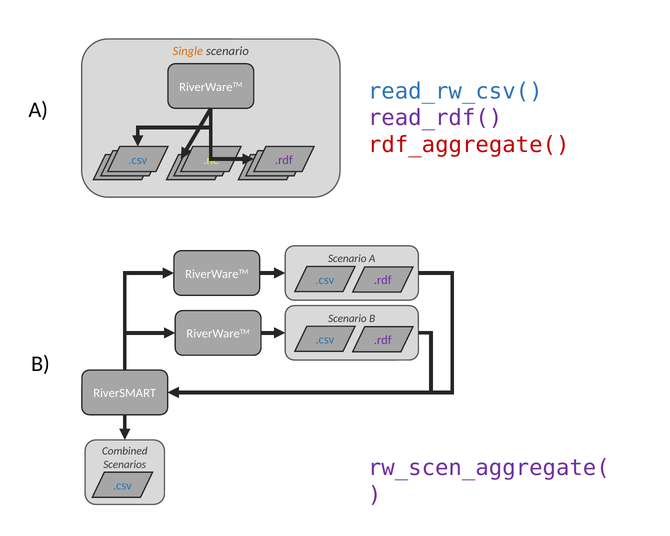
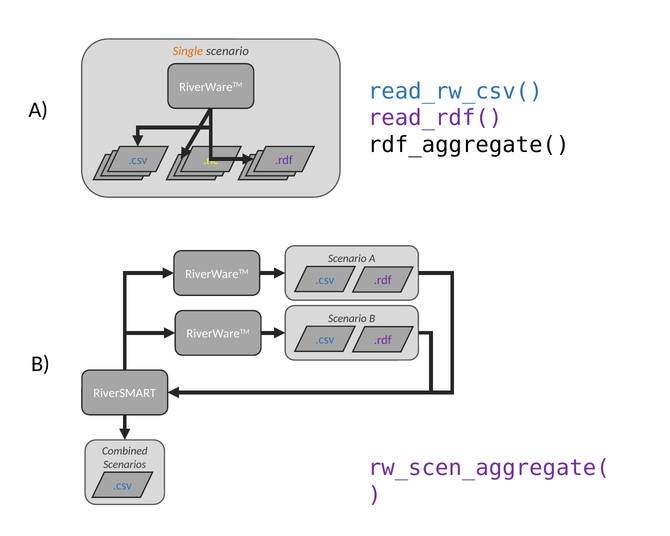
rdf_aggregate( colour: red -> black
